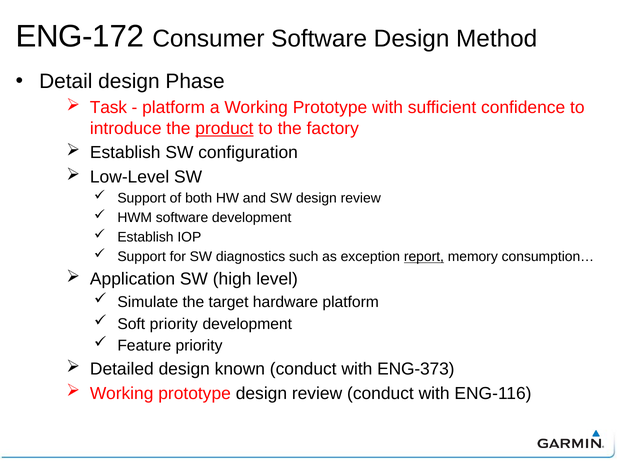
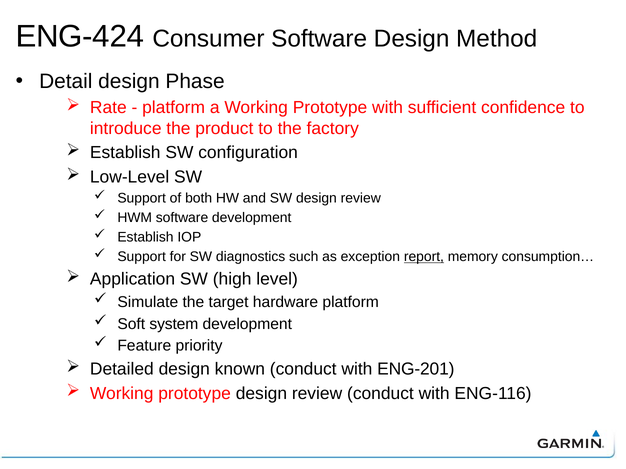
ENG-172: ENG-172 -> ENG-424
Task: Task -> Rate
product underline: present -> none
Soft priority: priority -> system
ENG-373: ENG-373 -> ENG-201
